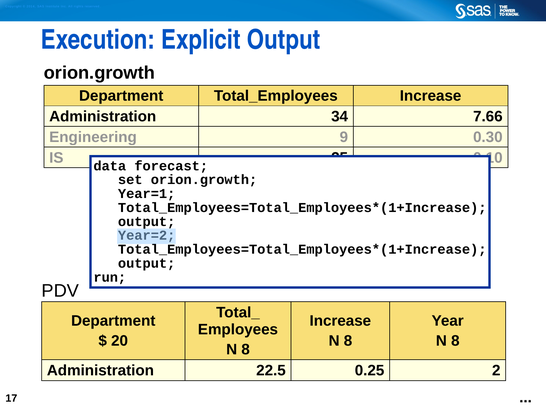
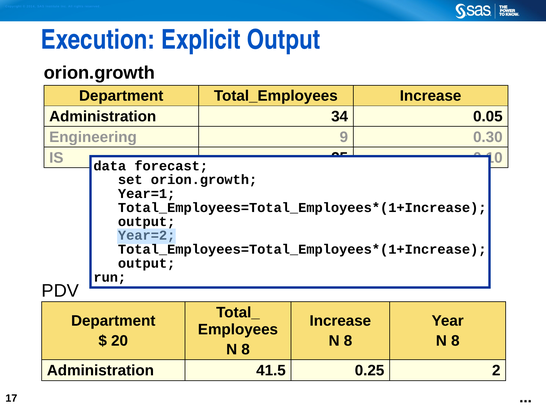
7.66: 7.66 -> 0.05
22.5: 22.5 -> 41.5
